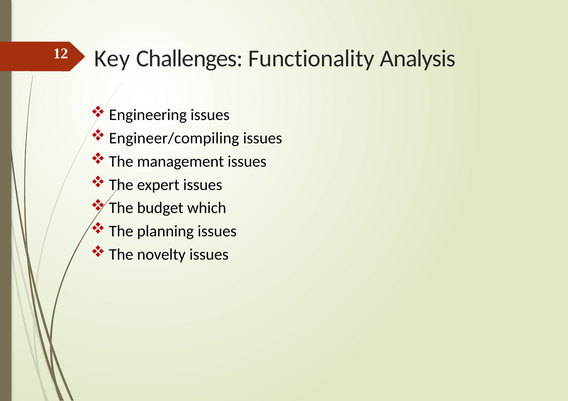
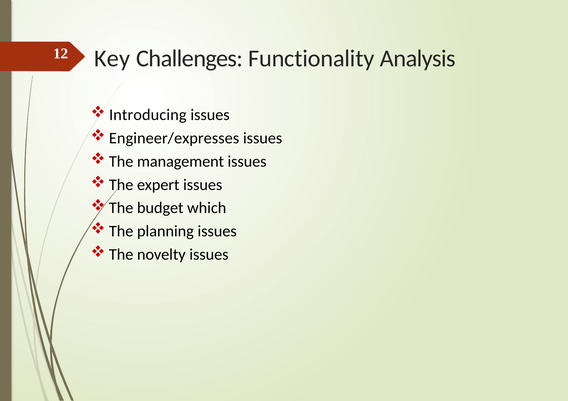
Engineering: Engineering -> Introducing
Engineer/compiling: Engineer/compiling -> Engineer/expresses
